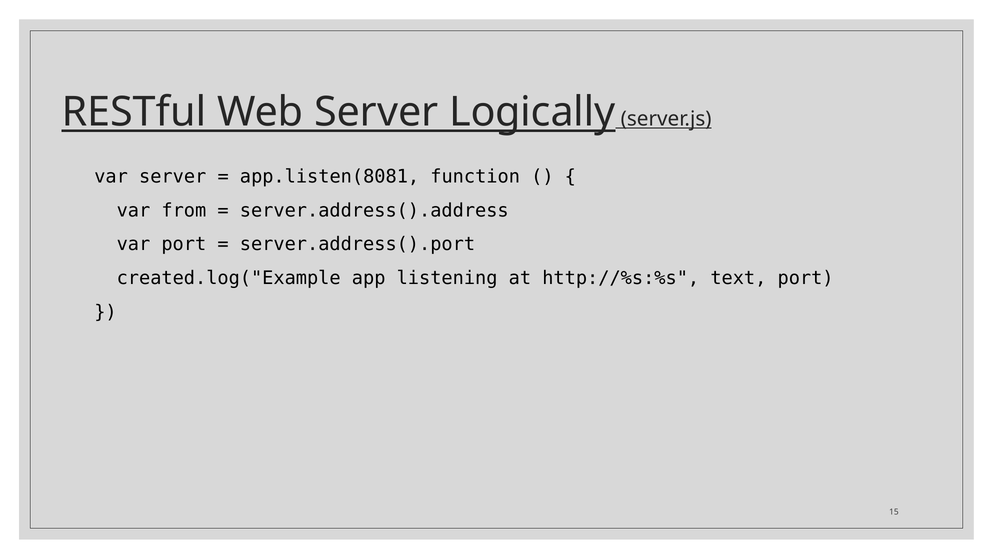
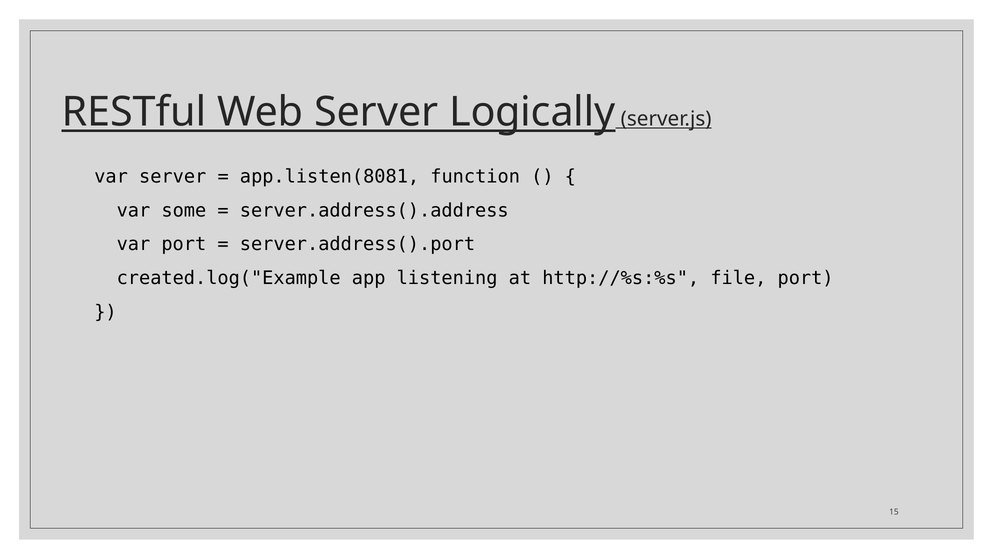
from: from -> some
text: text -> file
